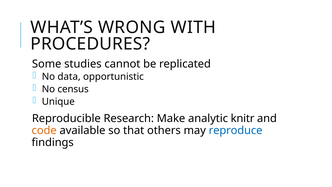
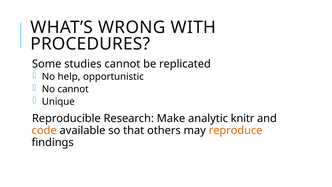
data: data -> help
No census: census -> cannot
reproduce colour: blue -> orange
